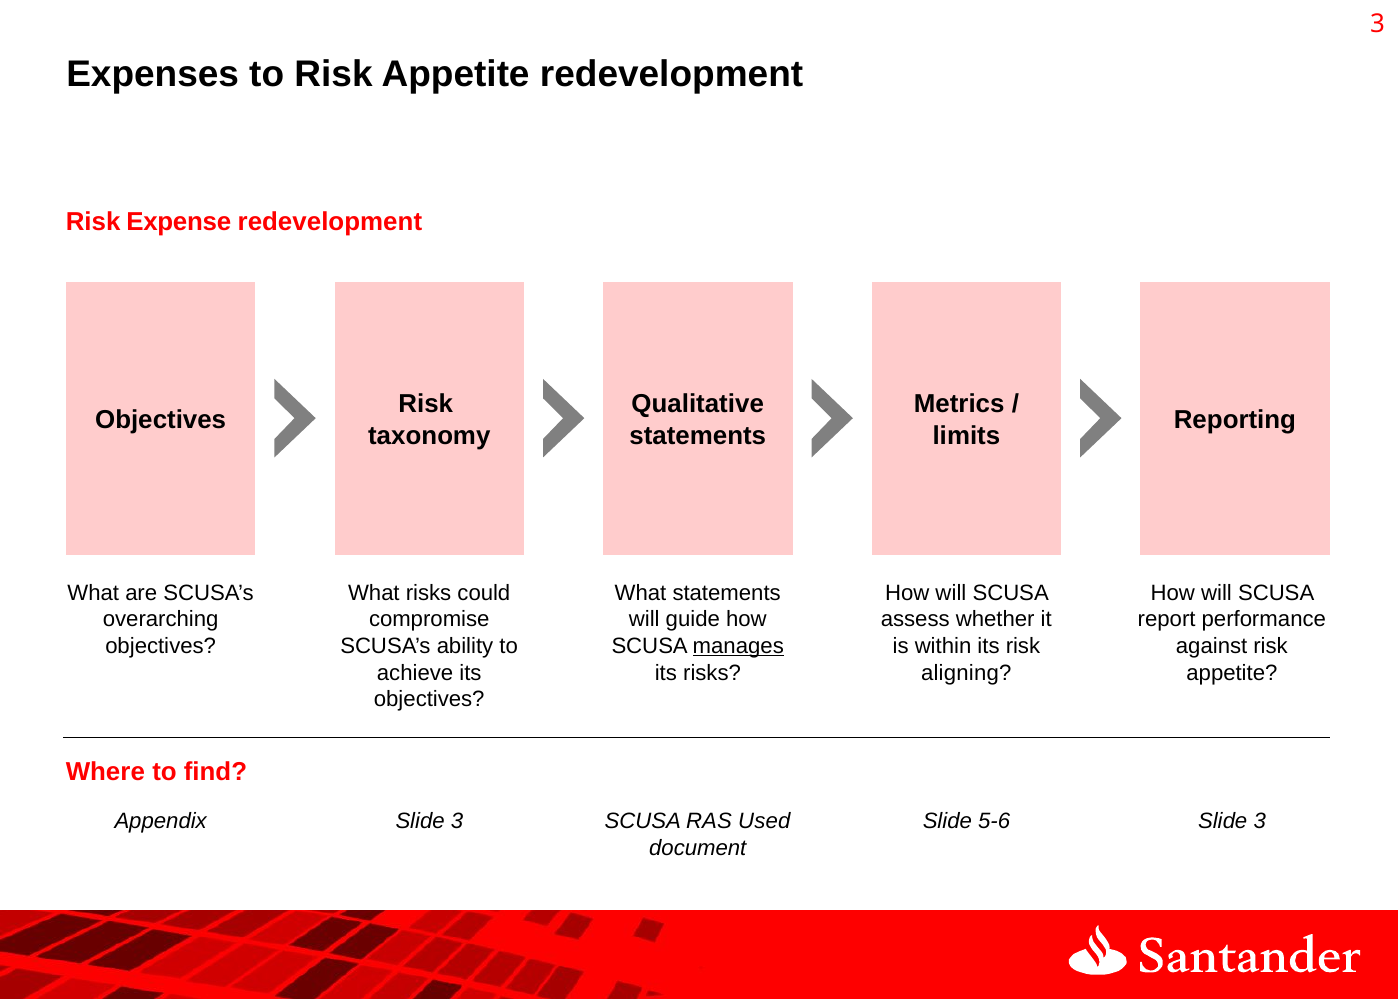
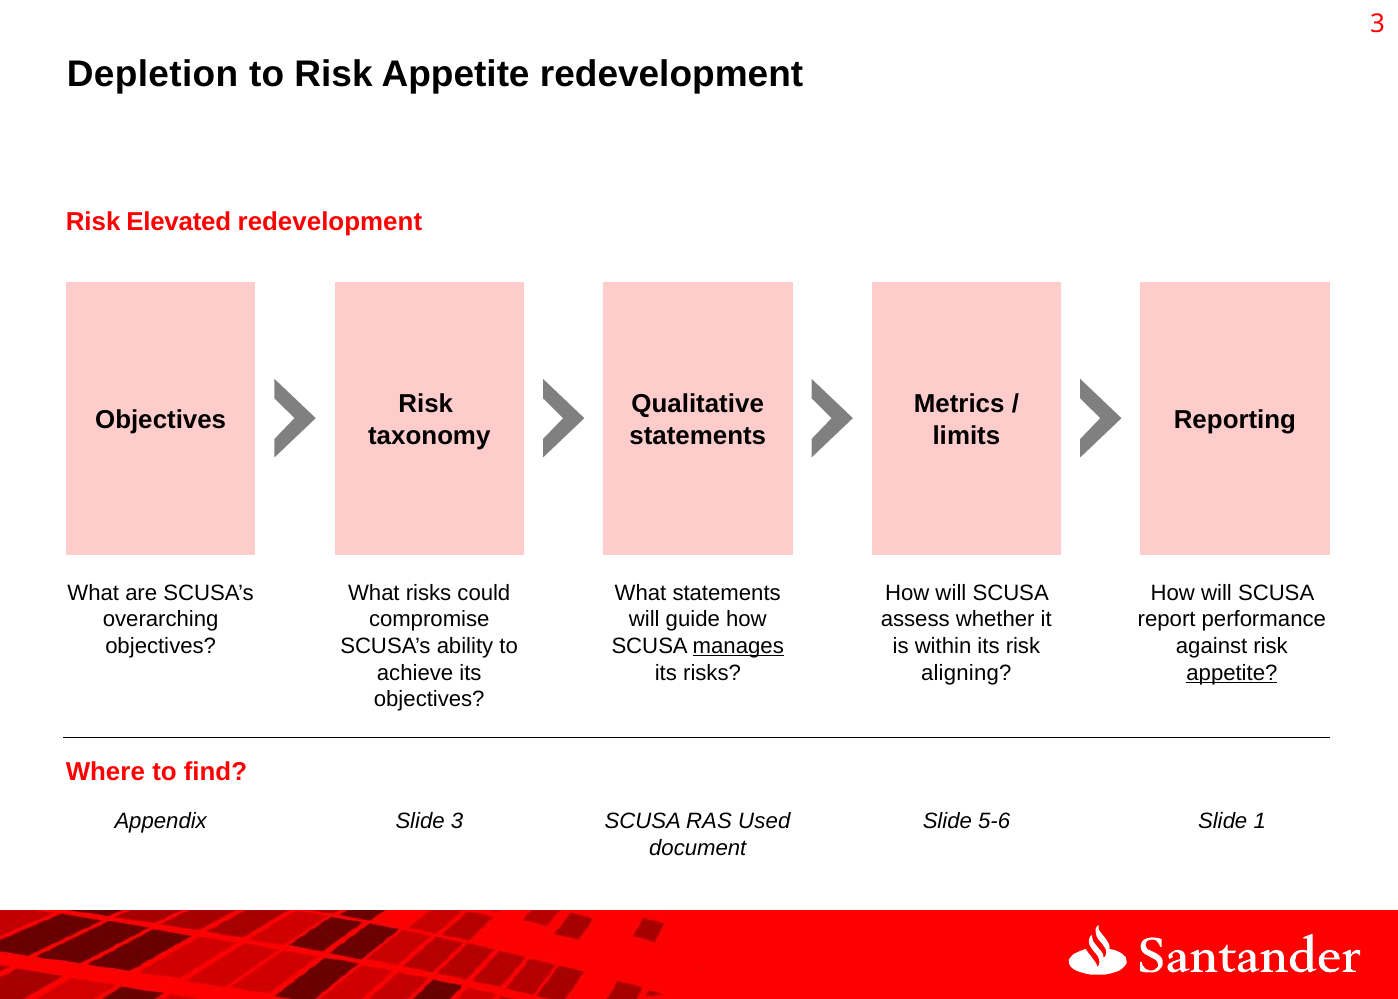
Expenses: Expenses -> Depletion
Expense: Expense -> Elevated
appetite at (1232, 672) underline: none -> present
3 at (1260, 821): 3 -> 1
